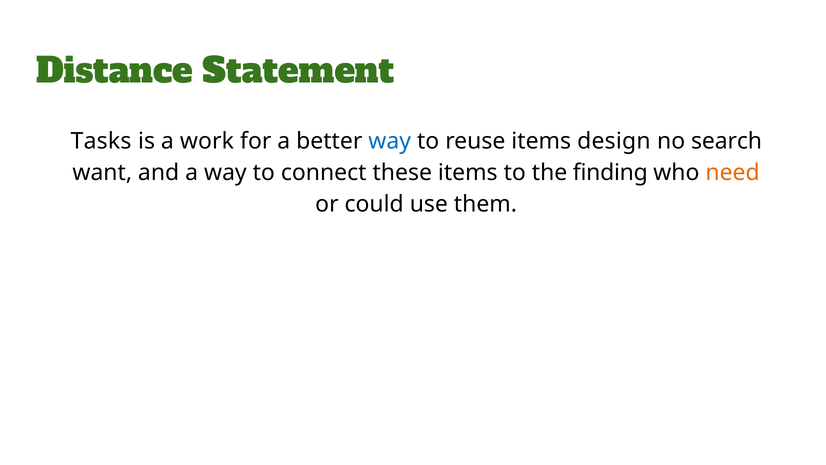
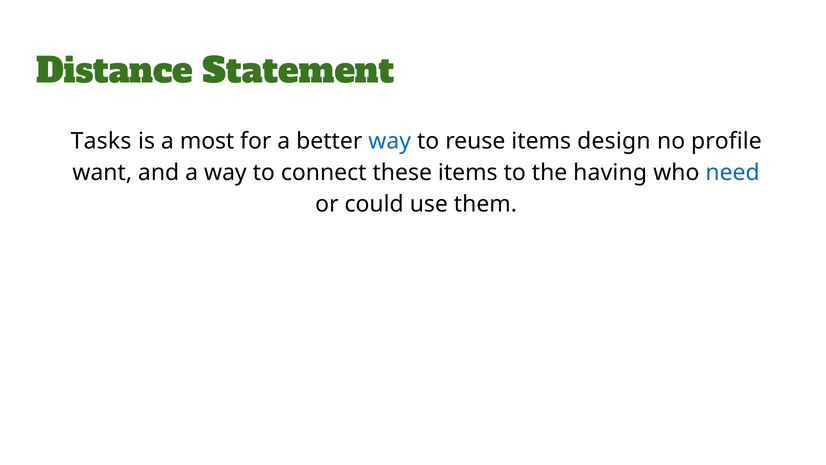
work: work -> most
search: search -> profile
finding: finding -> having
need colour: orange -> blue
